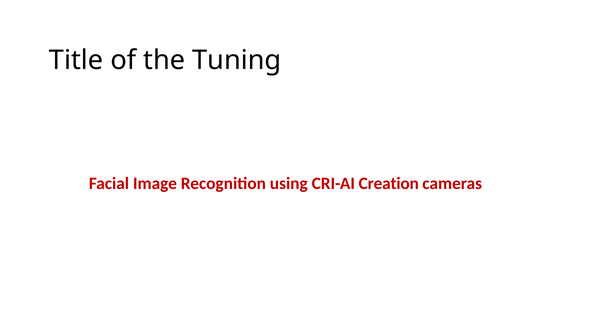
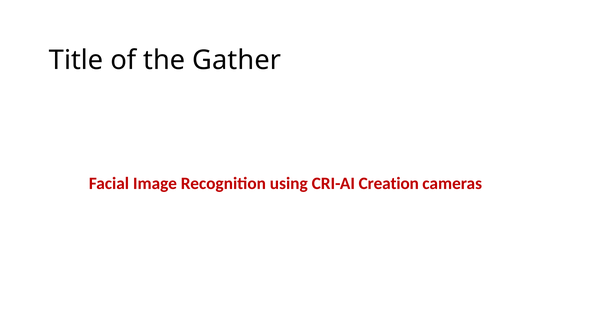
Tuning: Tuning -> Gather
